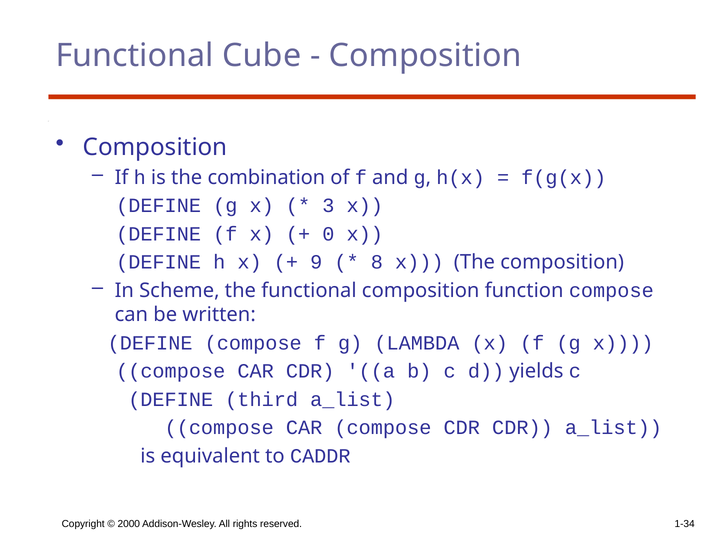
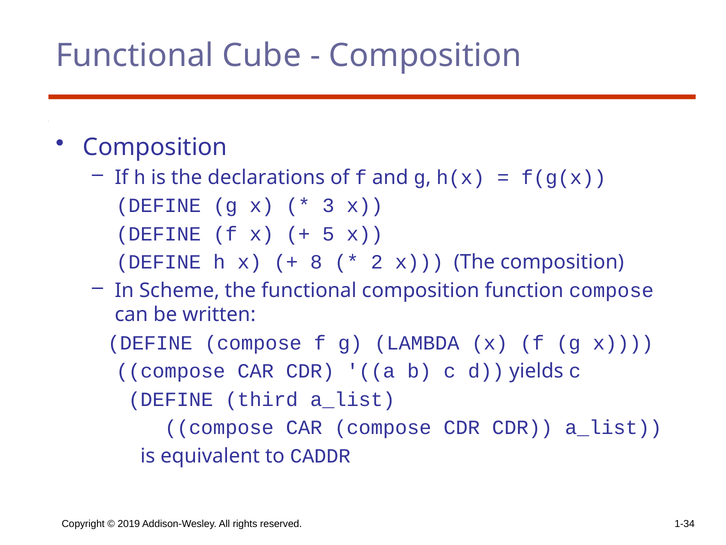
combination: combination -> declarations
0: 0 -> 5
9: 9 -> 8
8: 8 -> 2
2000: 2000 -> 2019
